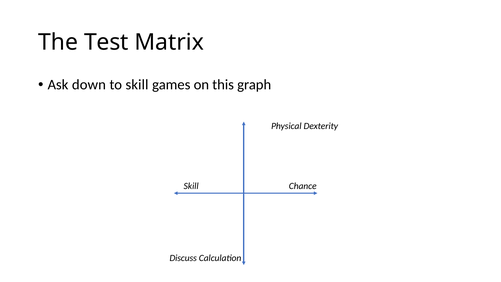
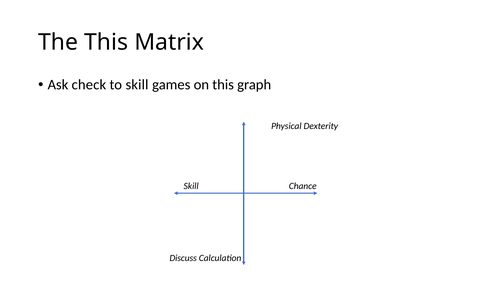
The Test: Test -> This
down: down -> check
